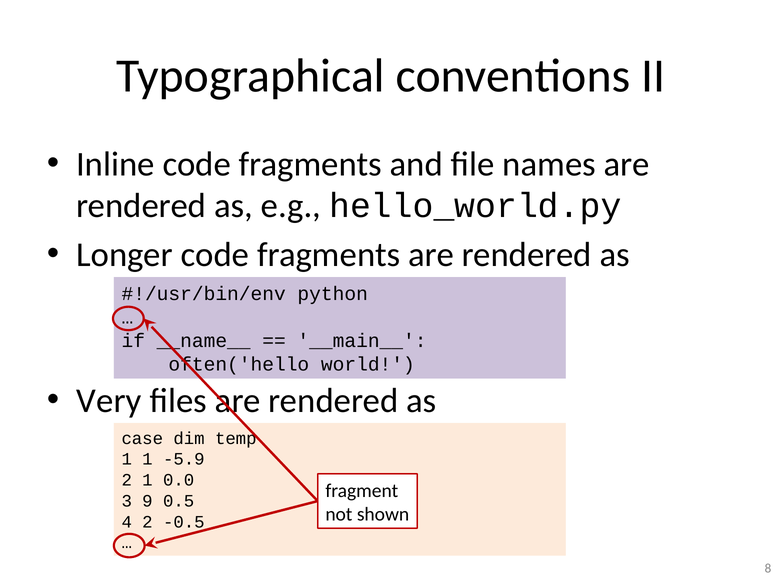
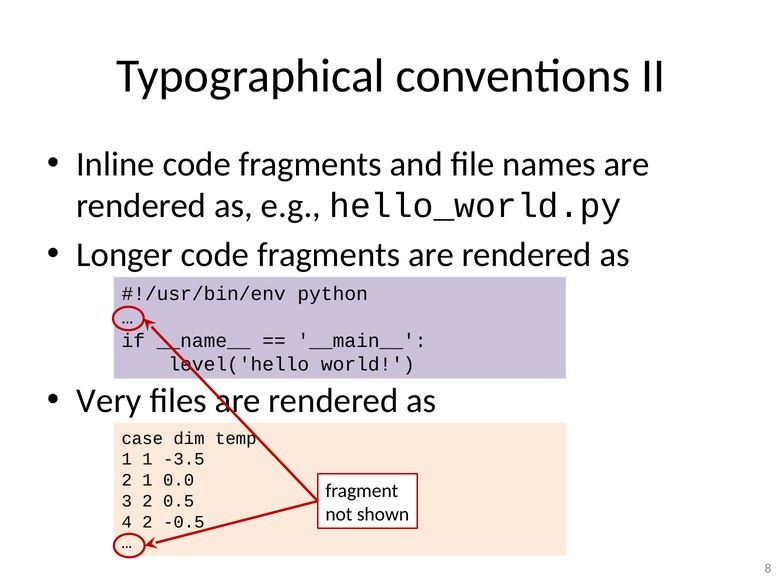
often('hello: often('hello -> level('hello
-5.9: -5.9 -> -3.5
3 9: 9 -> 2
